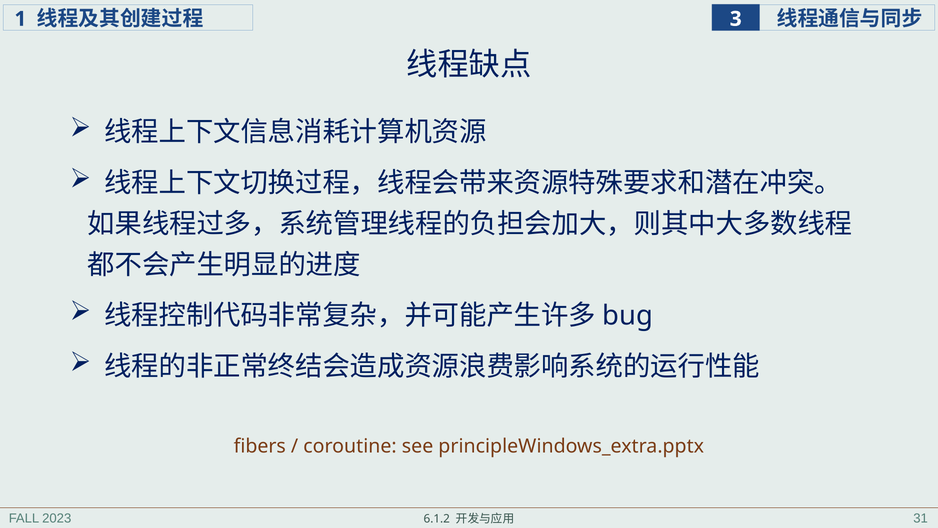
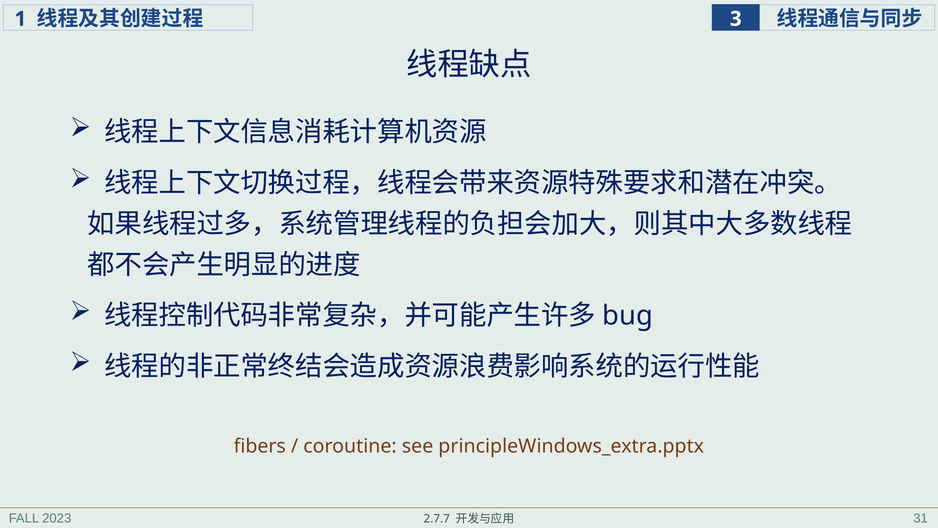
6.1.2: 6.1.2 -> 2.7.7
